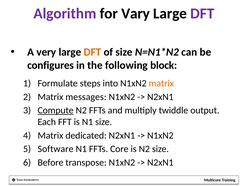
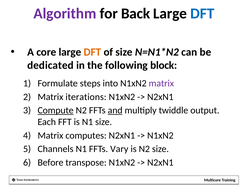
Vary: Vary -> Back
DFT at (202, 13) colour: purple -> blue
very: very -> core
configures: configures -> dedicated
matrix at (161, 83) colour: orange -> purple
messages: messages -> iterations
and underline: none -> present
dedicated: dedicated -> computes
Software: Software -> Channels
Core: Core -> Vary
